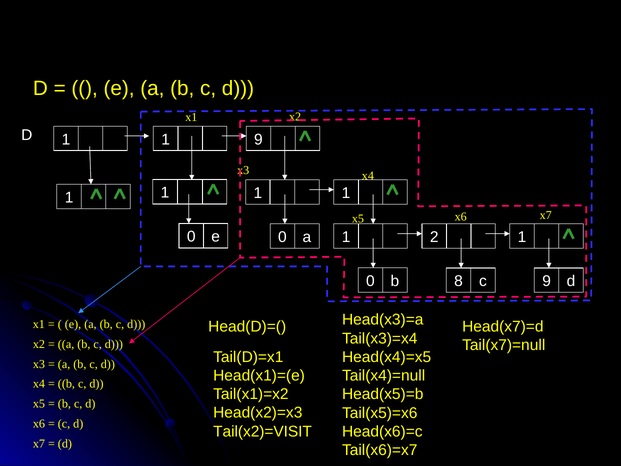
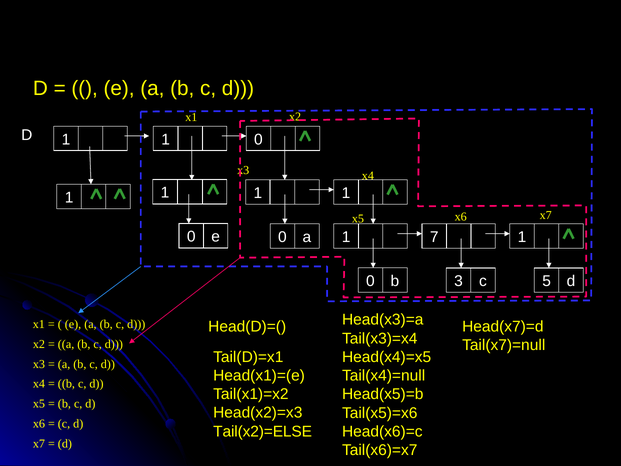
9 at (258, 139): 9 -> 0
2: 2 -> 7
8: 8 -> 3
c 9: 9 -> 5
Tail(x2)=VISIT: Tail(x2)=VISIT -> Tail(x2)=ELSE
